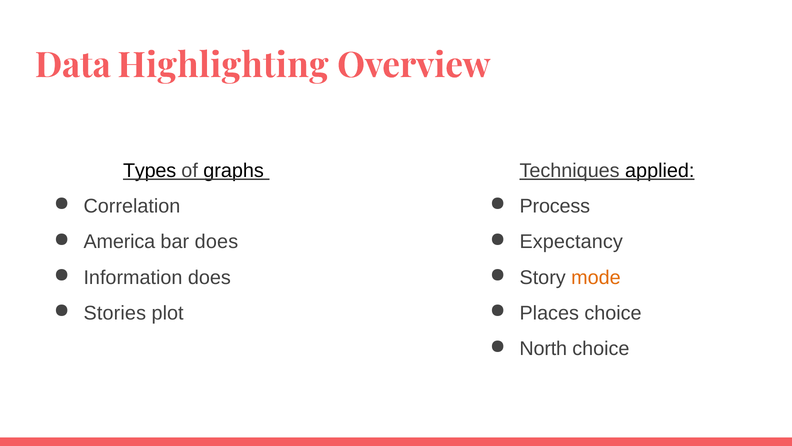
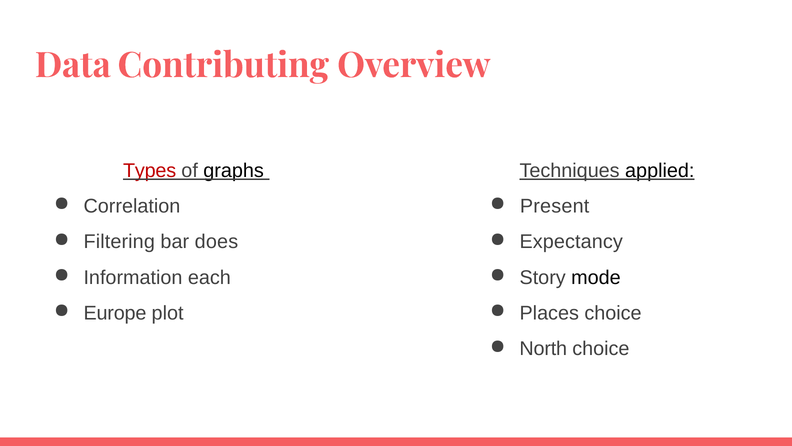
Highlighting: Highlighting -> Contributing
Types colour: black -> red
Process: Process -> Present
America: America -> Filtering
Information does: does -> each
mode colour: orange -> black
Stories: Stories -> Europe
